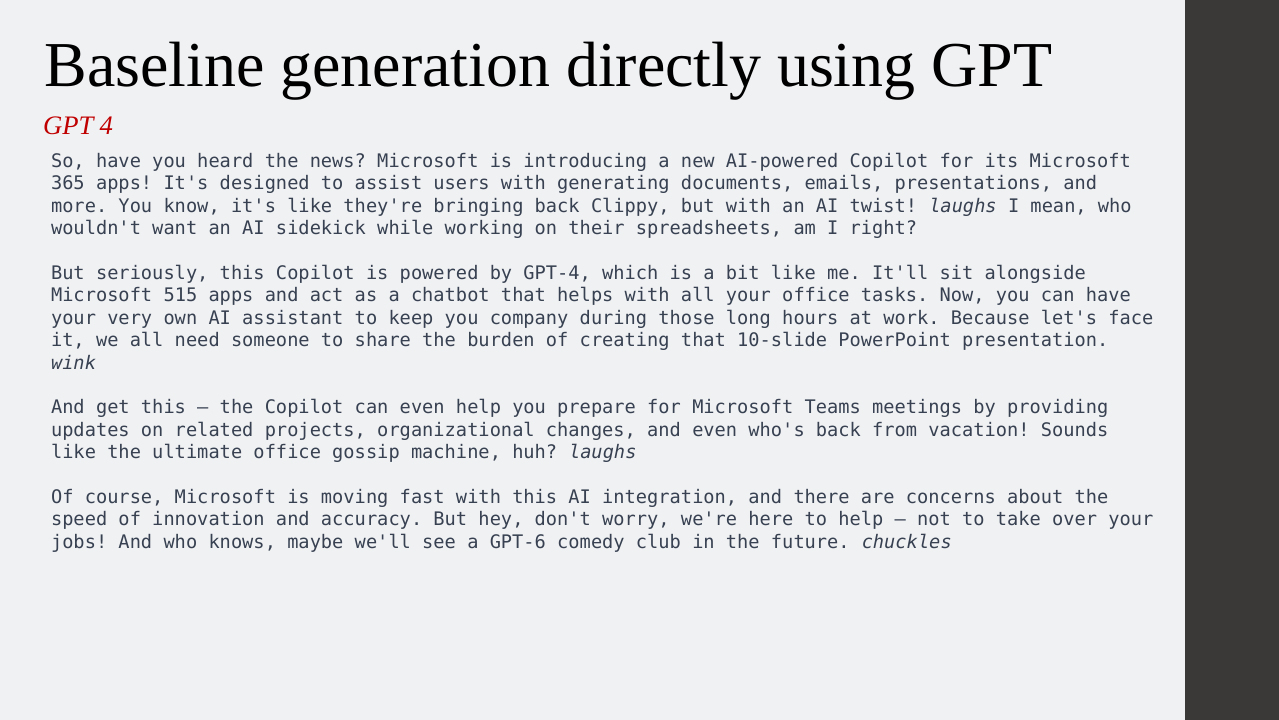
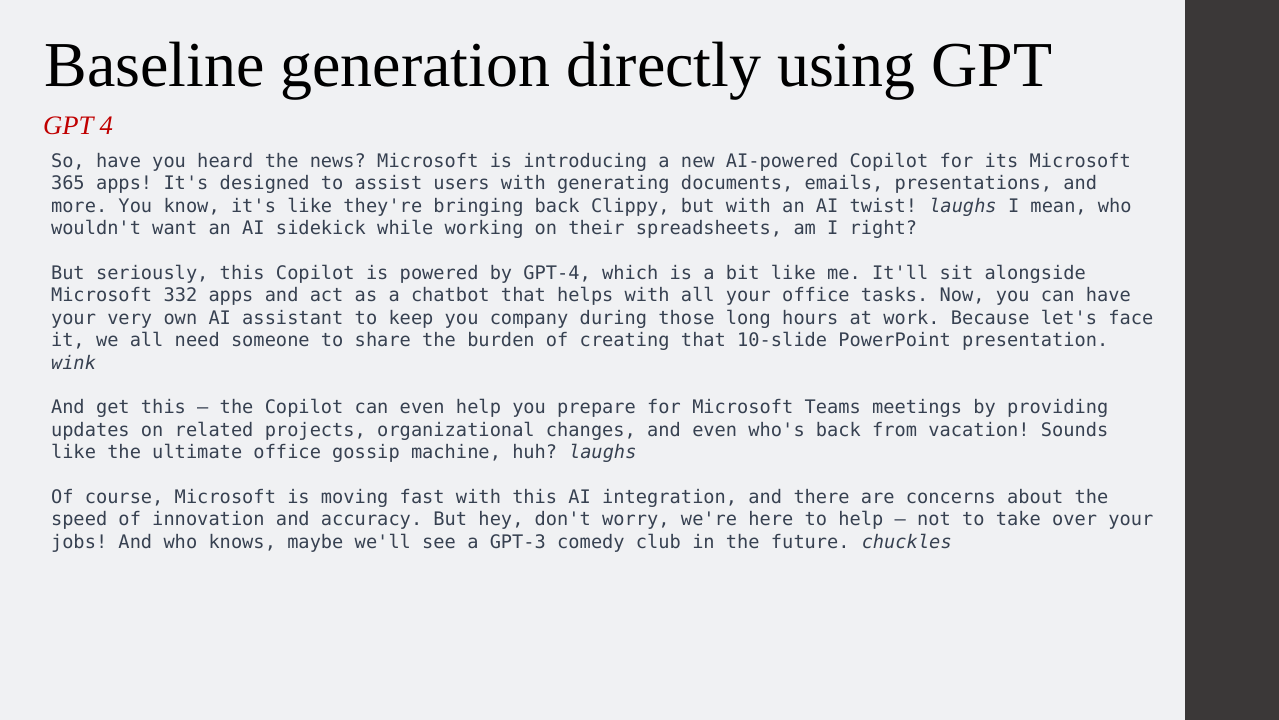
515: 515 -> 332
GPT-6: GPT-6 -> GPT-3
